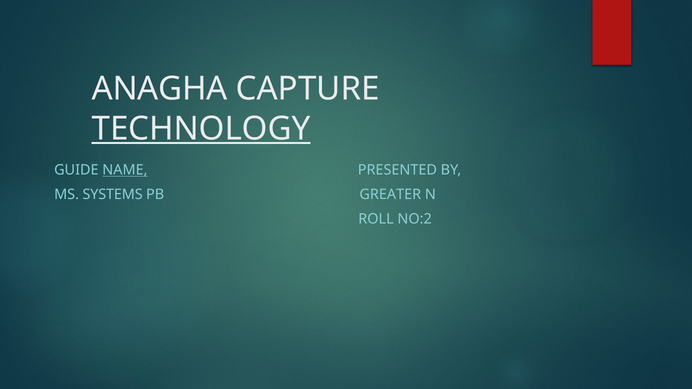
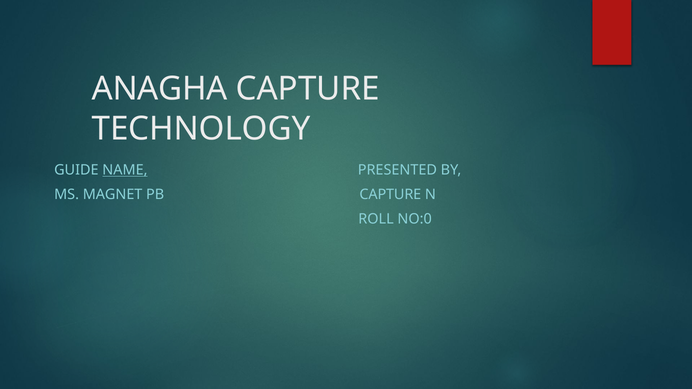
TECHNOLOGY underline: present -> none
SYSTEMS: SYSTEMS -> MAGNET
PB GREATER: GREATER -> CAPTURE
NO:2: NO:2 -> NO:0
